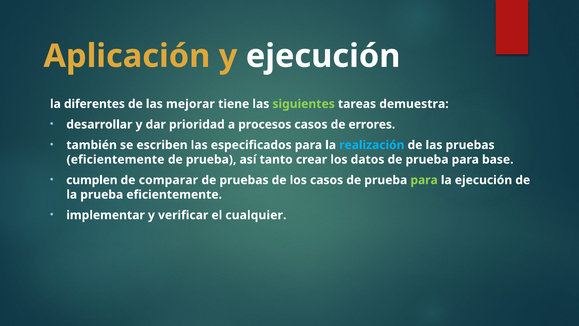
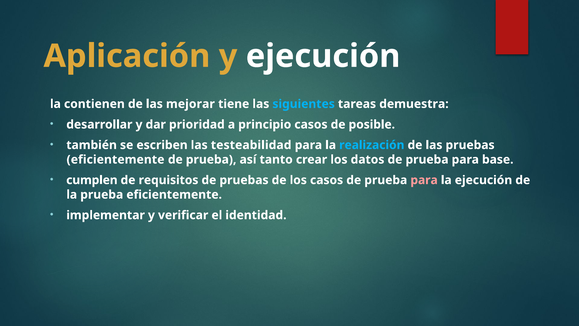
diferentes: diferentes -> contienen
siguientes colour: light green -> light blue
procesos: procesos -> principio
errores: errores -> posible
especificados: especificados -> testeabilidad
comparar: comparar -> requisitos
para at (424, 180) colour: light green -> pink
cualquier: cualquier -> identidad
